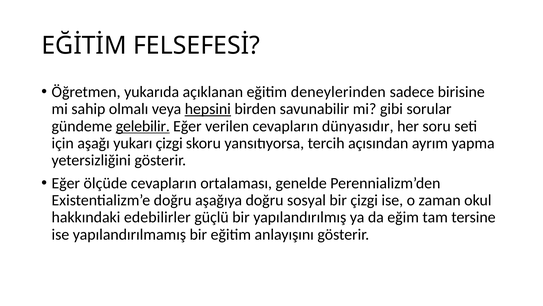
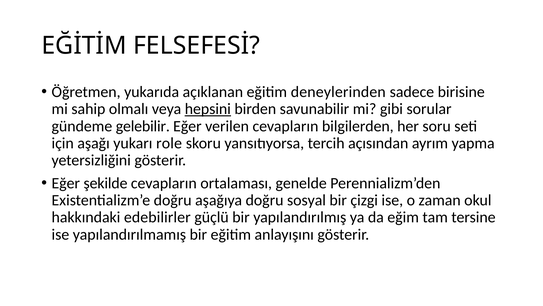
gelebilir underline: present -> none
dünyasıdır: dünyasıdır -> bilgilerden
yukarı çizgi: çizgi -> role
ölçüde: ölçüde -> şekilde
